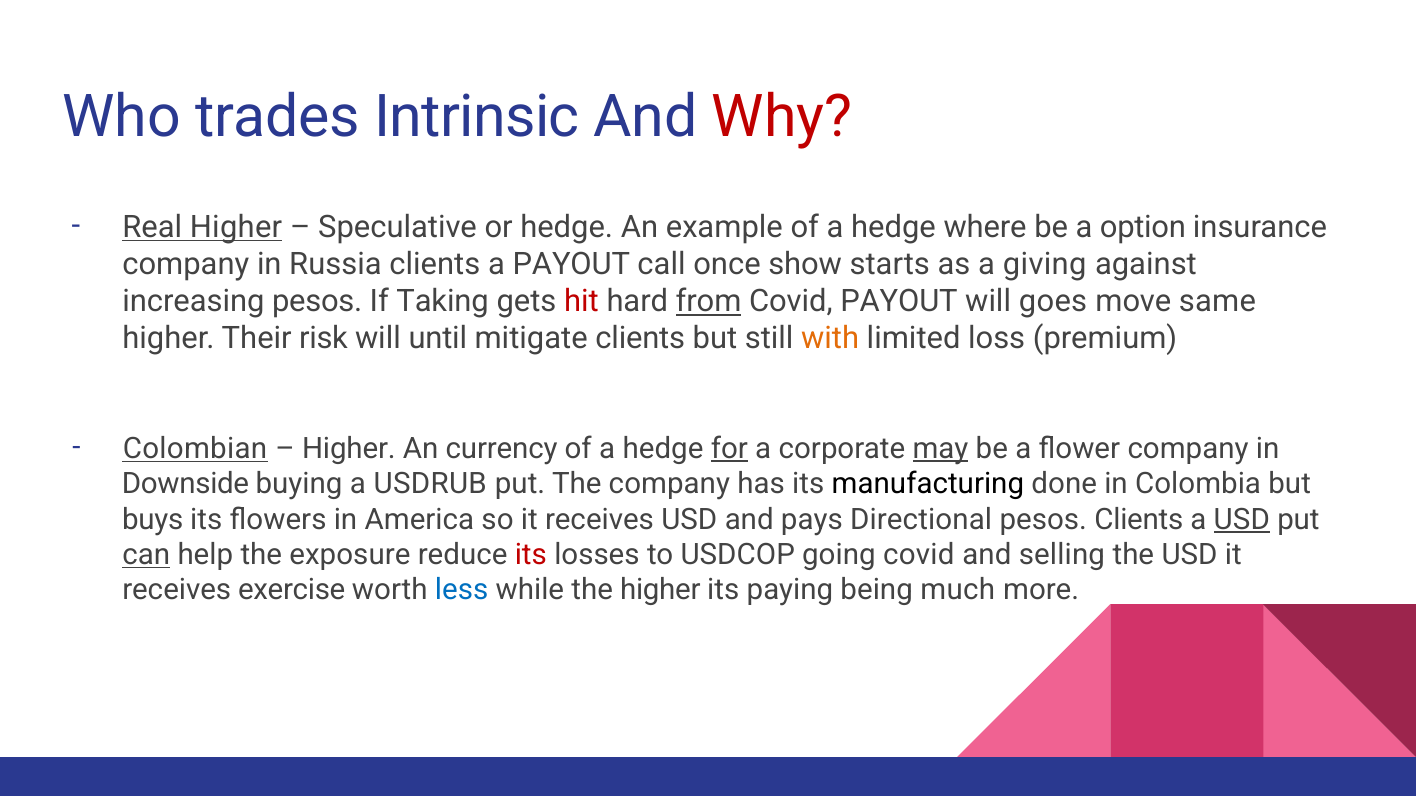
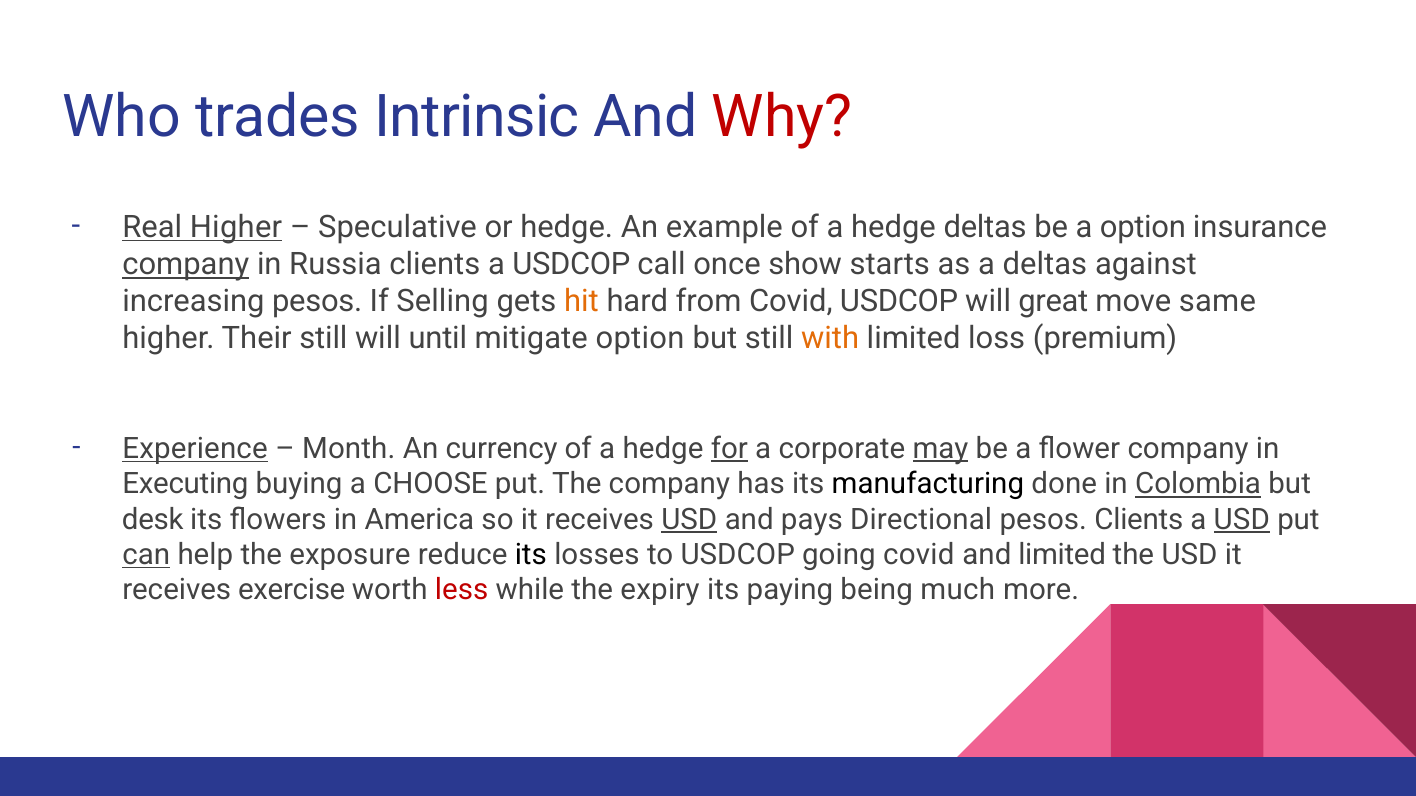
hedge where: where -> deltas
company at (186, 265) underline: none -> present
a PAYOUT: PAYOUT -> USDCOP
a giving: giving -> deltas
Taking: Taking -> Selling
hit colour: red -> orange
from underline: present -> none
Covid PAYOUT: PAYOUT -> USDCOP
goes: goes -> great
Their risk: risk -> still
mitigate clients: clients -> option
Colombian: Colombian -> Experience
Higher at (349, 449): Higher -> Month
Downside: Downside -> Executing
USDRUB: USDRUB -> CHOOSE
Colombia underline: none -> present
buys: buys -> desk
USD at (689, 520) underline: none -> present
its at (531, 555) colour: red -> black
and selling: selling -> limited
less colour: blue -> red
the higher: higher -> expiry
